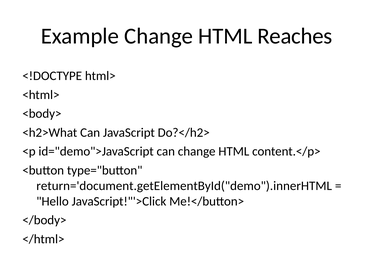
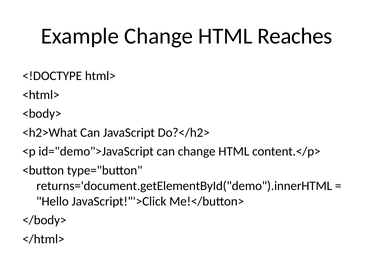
return='document.getElementById("demo").innerHTML: return='document.getElementById("demo").innerHTML -> returns='document.getElementById("demo").innerHTML
